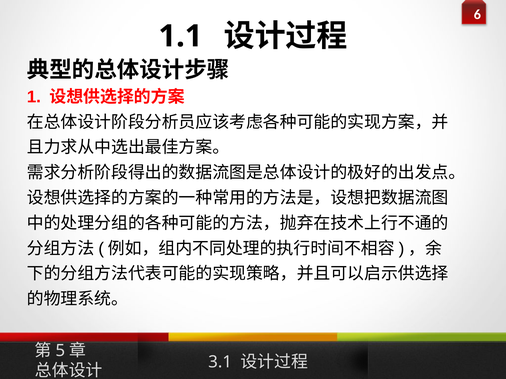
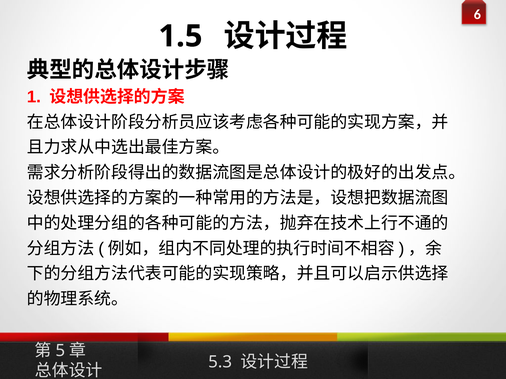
1.1: 1.1 -> 1.5
3.1: 3.1 -> 5.3
